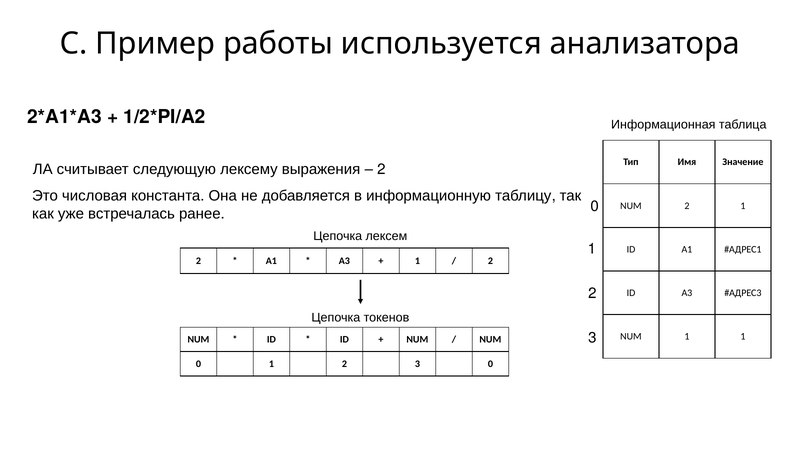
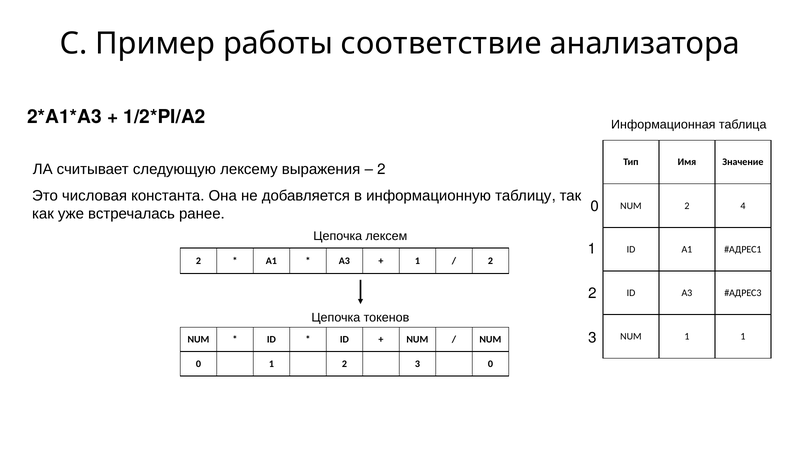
используется: используется -> соответствие
2 1: 1 -> 4
